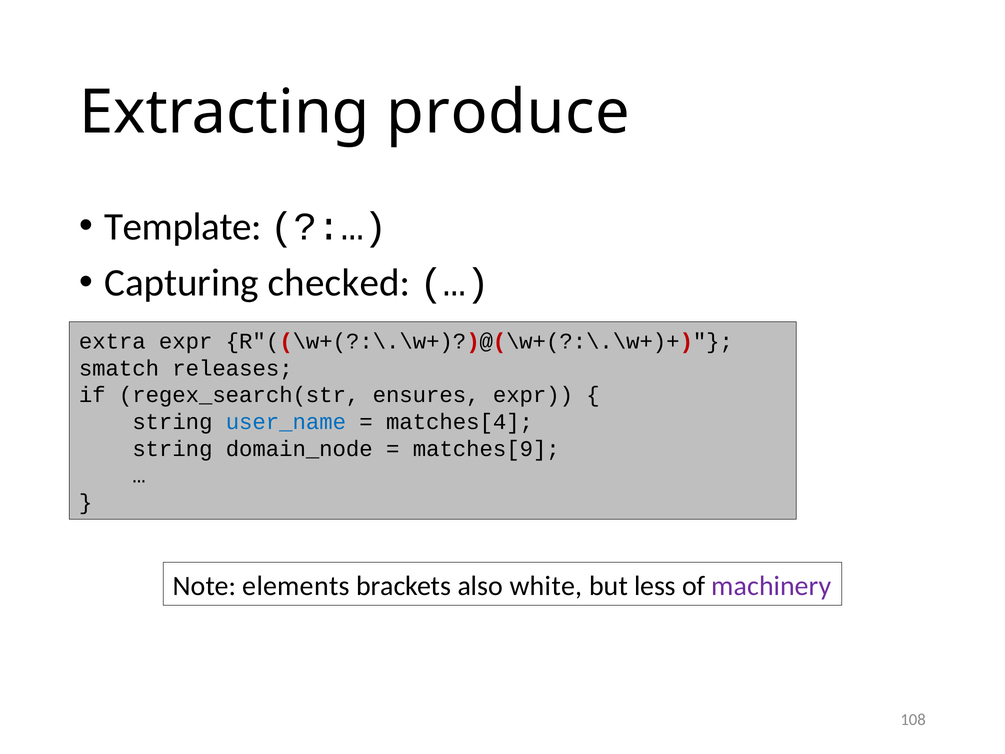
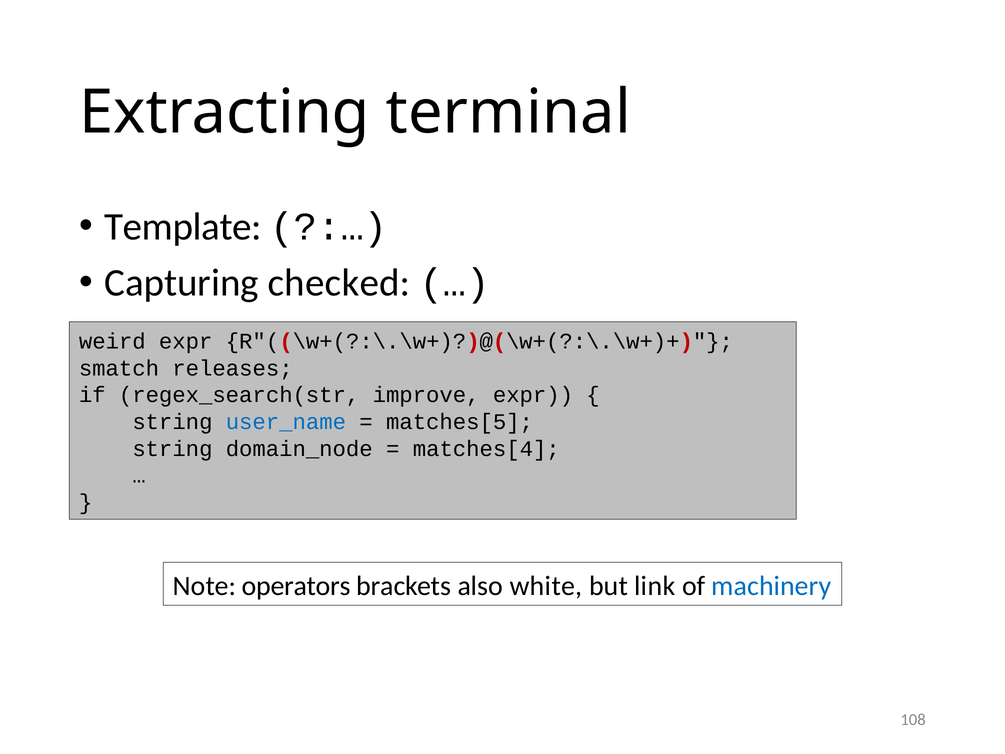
produce: produce -> terminal
extra: extra -> weird
ensures: ensures -> improve
matches[4: matches[4 -> matches[5
matches[9: matches[9 -> matches[4
elements: elements -> operators
less: less -> link
machinery colour: purple -> blue
